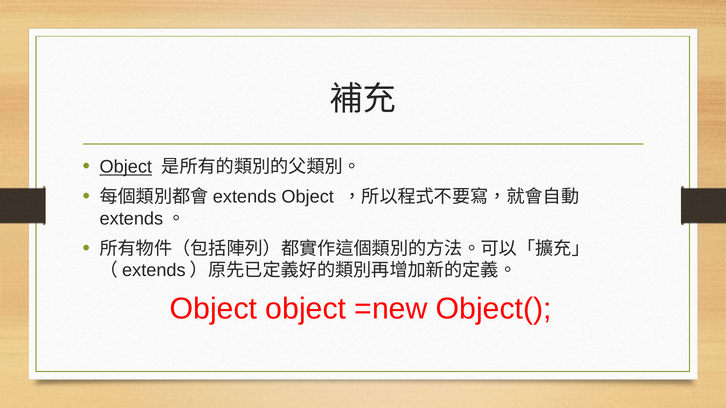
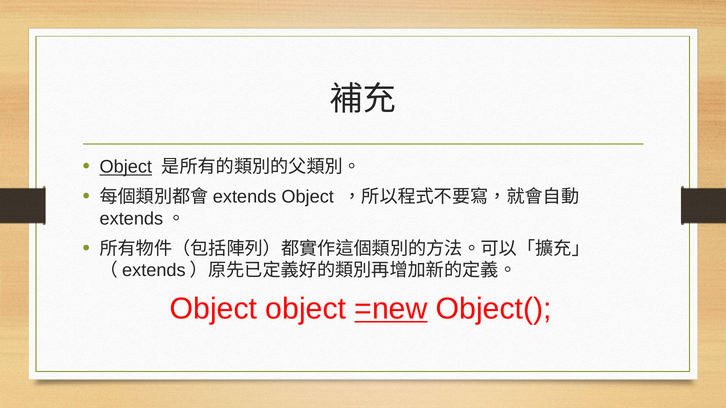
=new underline: none -> present
